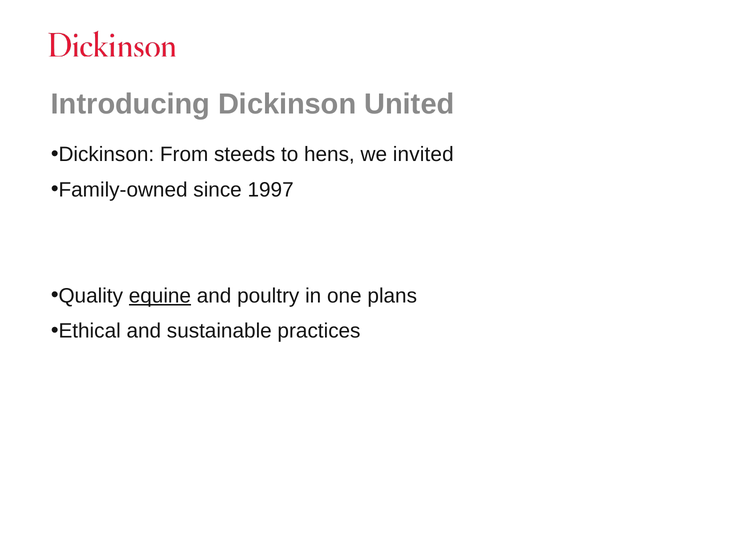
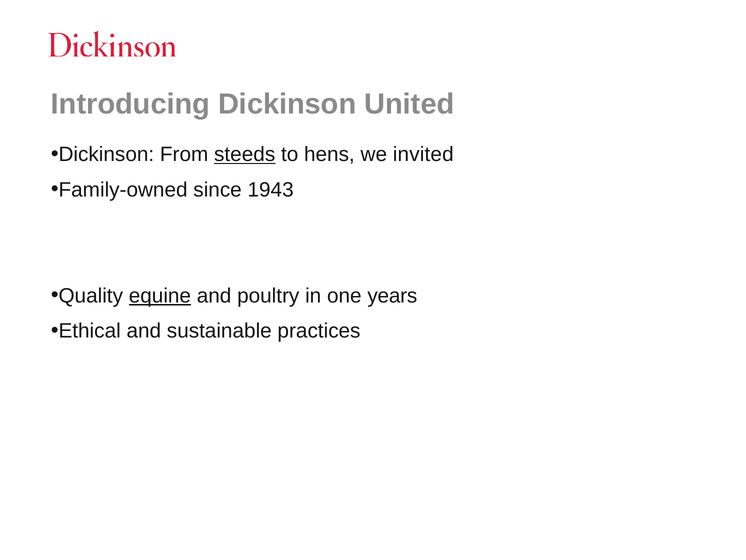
steeds underline: none -> present
1997: 1997 -> 1943
plans: plans -> years
